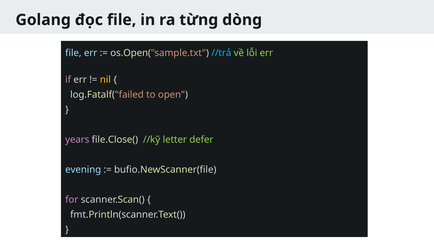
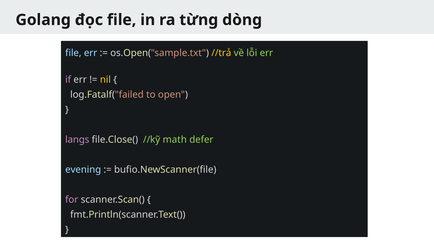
//trả colour: light blue -> yellow
years: years -> langs
letter: letter -> math
